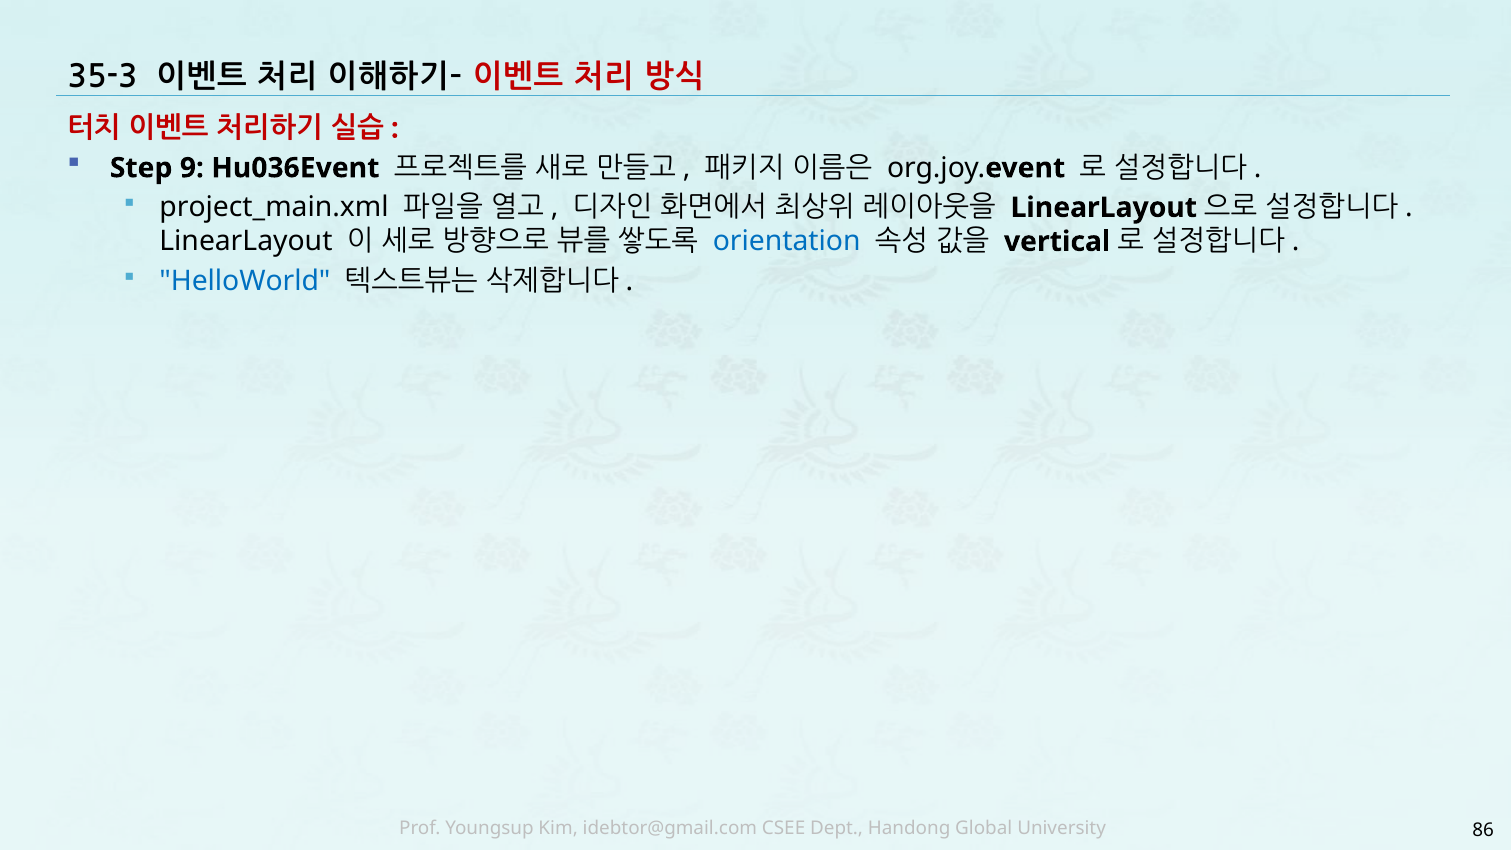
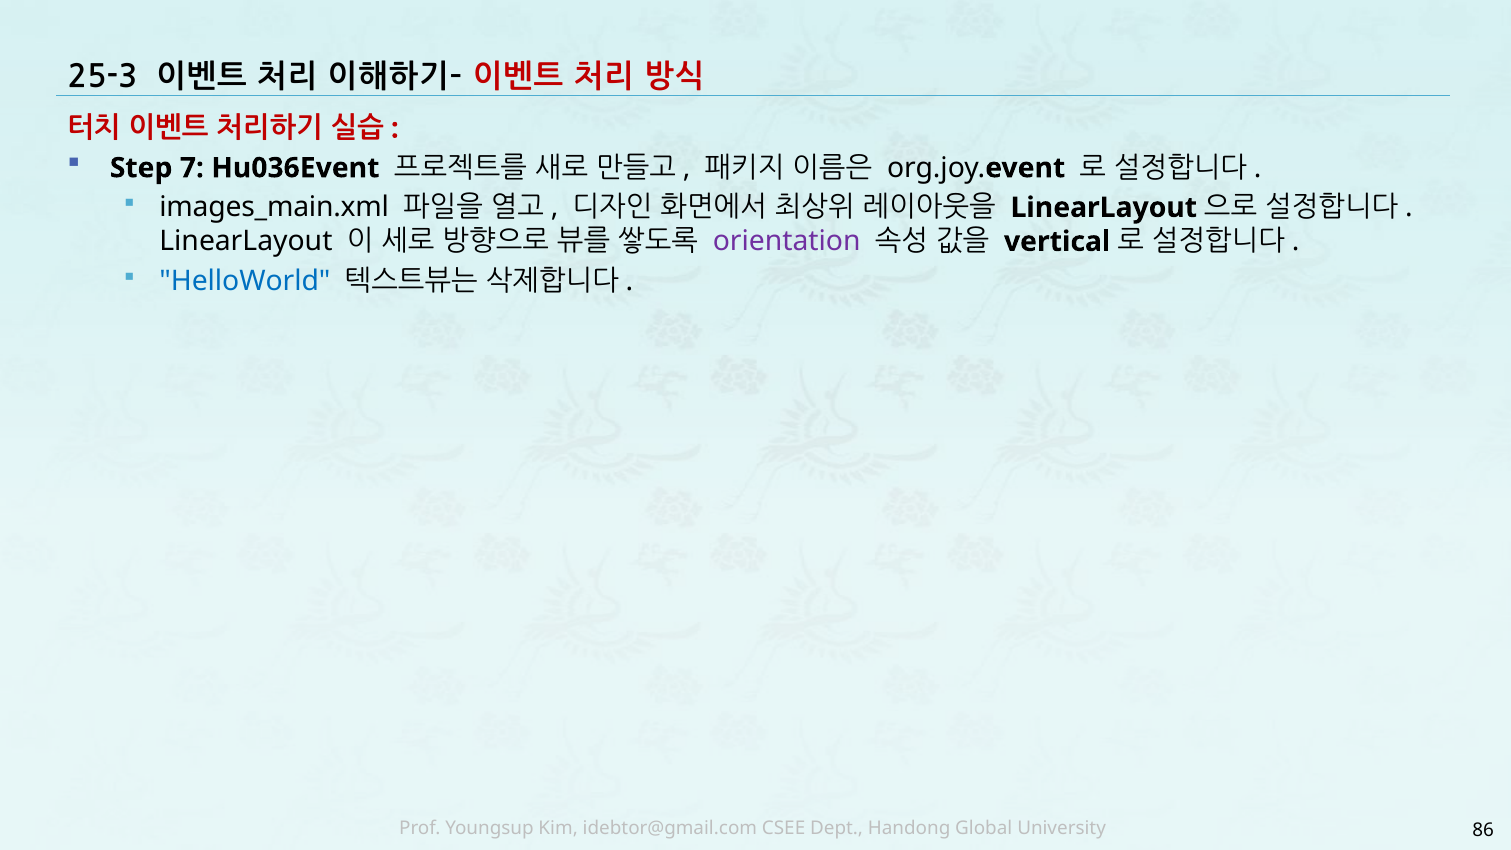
35-3: 35-3 -> 25-3
9: 9 -> 7
project_main.xml: project_main.xml -> images_main.xml
orientation colour: blue -> purple
